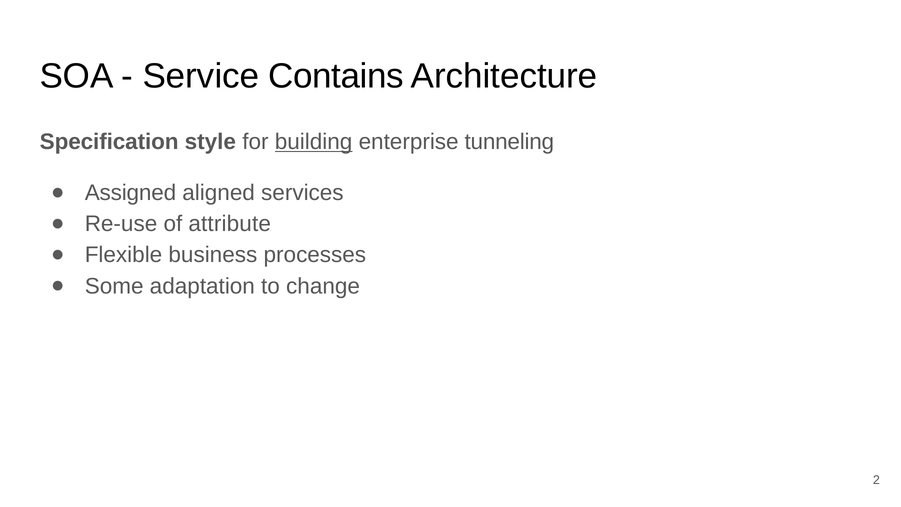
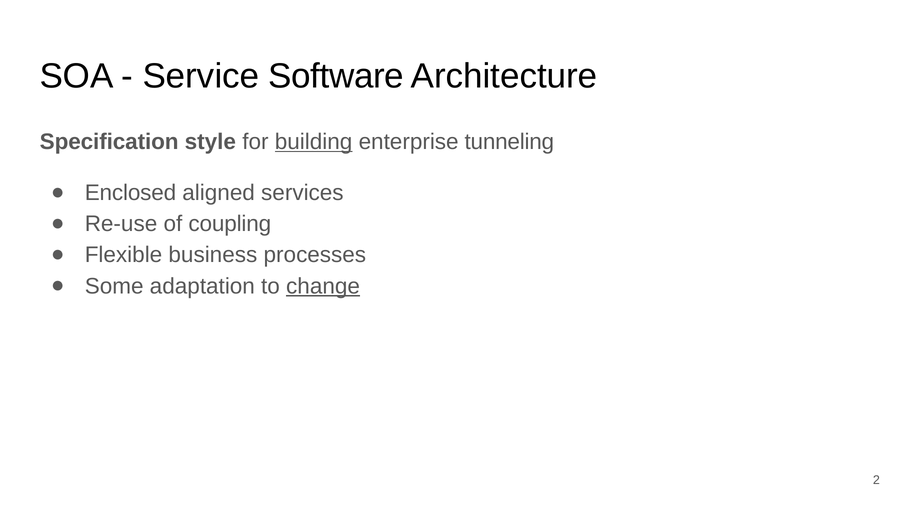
Contains: Contains -> Software
Assigned: Assigned -> Enclosed
attribute: attribute -> coupling
change underline: none -> present
